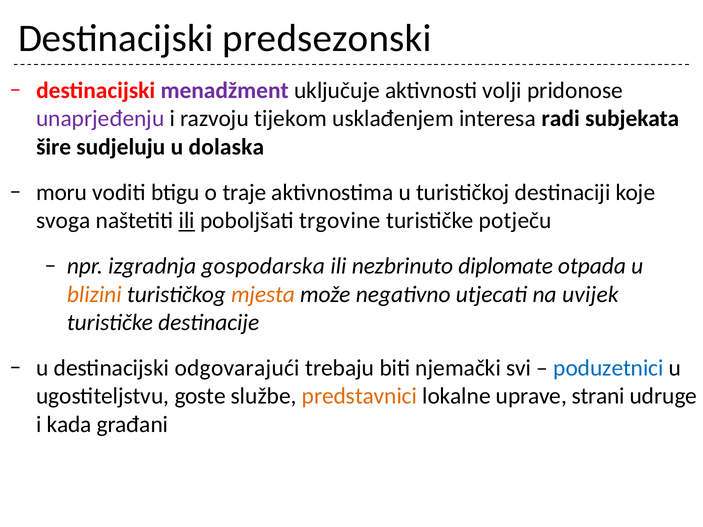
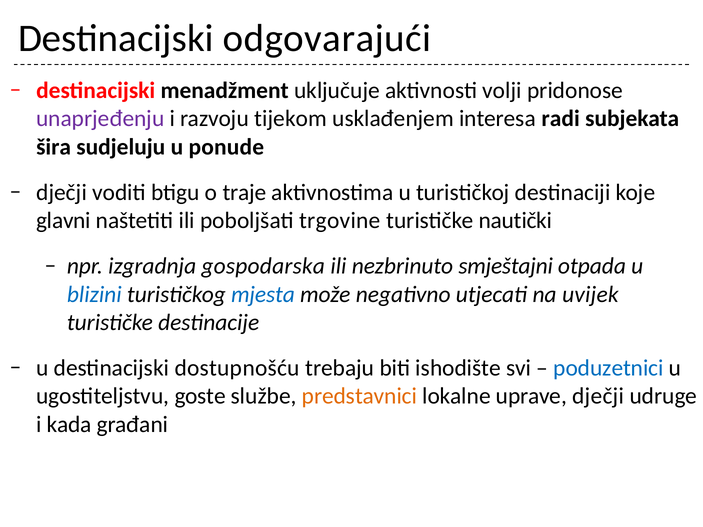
predsezonski: predsezonski -> odgovarajući
menadžment colour: purple -> black
šire: šire -> šira
dolaska: dolaska -> ponude
moru at (62, 193): moru -> dječji
svoga: svoga -> glavni
ili at (187, 221) underline: present -> none
potječu: potječu -> nautički
diplomate: diplomate -> smještajni
blizini colour: orange -> blue
mjesta colour: orange -> blue
odgovarajući: odgovarajući -> dostupnošću
njemački: njemački -> ishodište
uprave strani: strani -> dječji
